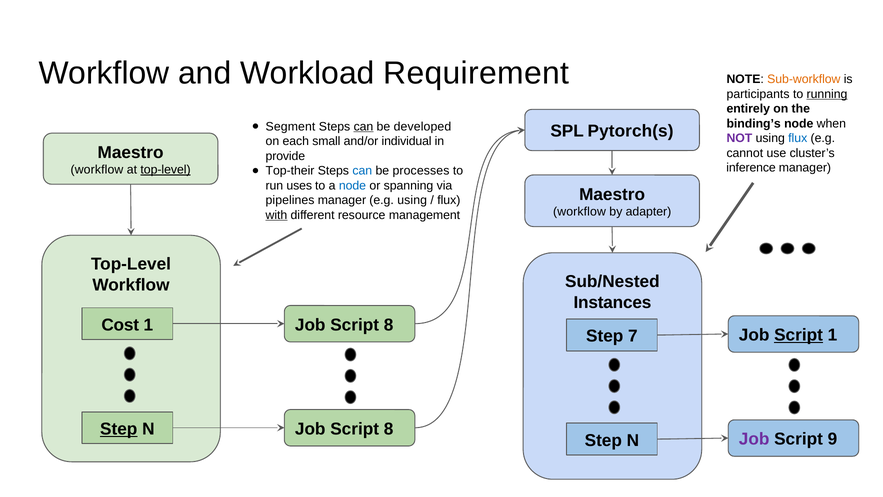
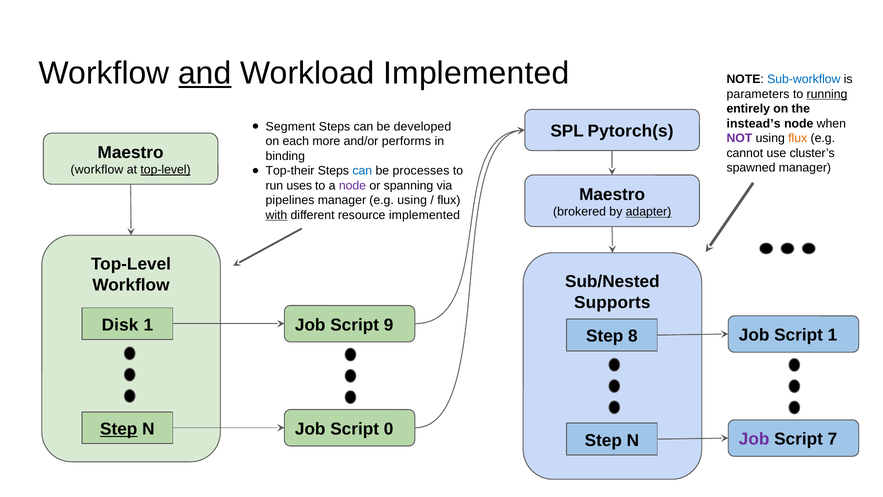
and underline: none -> present
Workload Requirement: Requirement -> Implemented
Sub-workflow colour: orange -> blue
participants: participants -> parameters
binding’s: binding’s -> instead’s
can at (363, 126) underline: present -> none
flux at (798, 138) colour: blue -> orange
small: small -> more
individual: individual -> performs
provide: provide -> binding
inference: inference -> spawned
node at (352, 185) colour: blue -> purple
workflow at (579, 212): workflow -> brokered
adapter underline: none -> present
resource management: management -> implemented
Instances: Instances -> Supports
Cost: Cost -> Disk
8 at (389, 325): 8 -> 9
Script at (799, 335) underline: present -> none
7: 7 -> 8
8 at (389, 429): 8 -> 0
9: 9 -> 7
